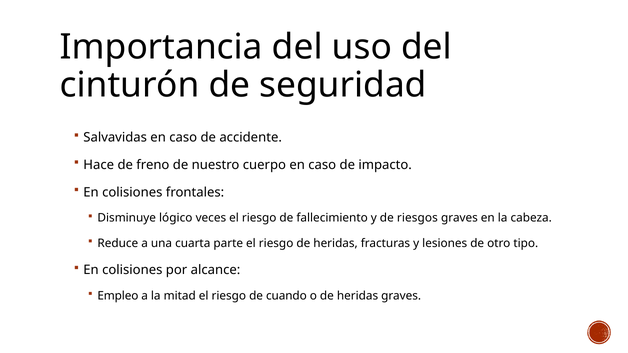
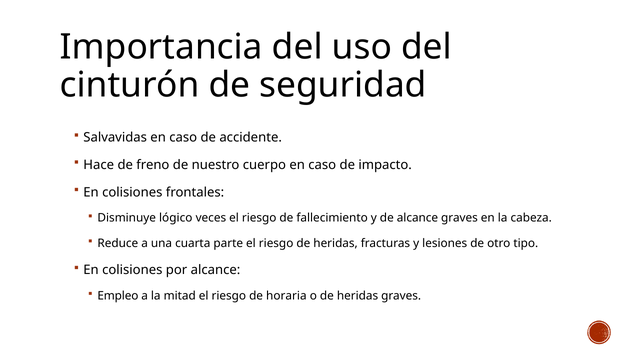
de riesgos: riesgos -> alcance
cuando: cuando -> horaria
